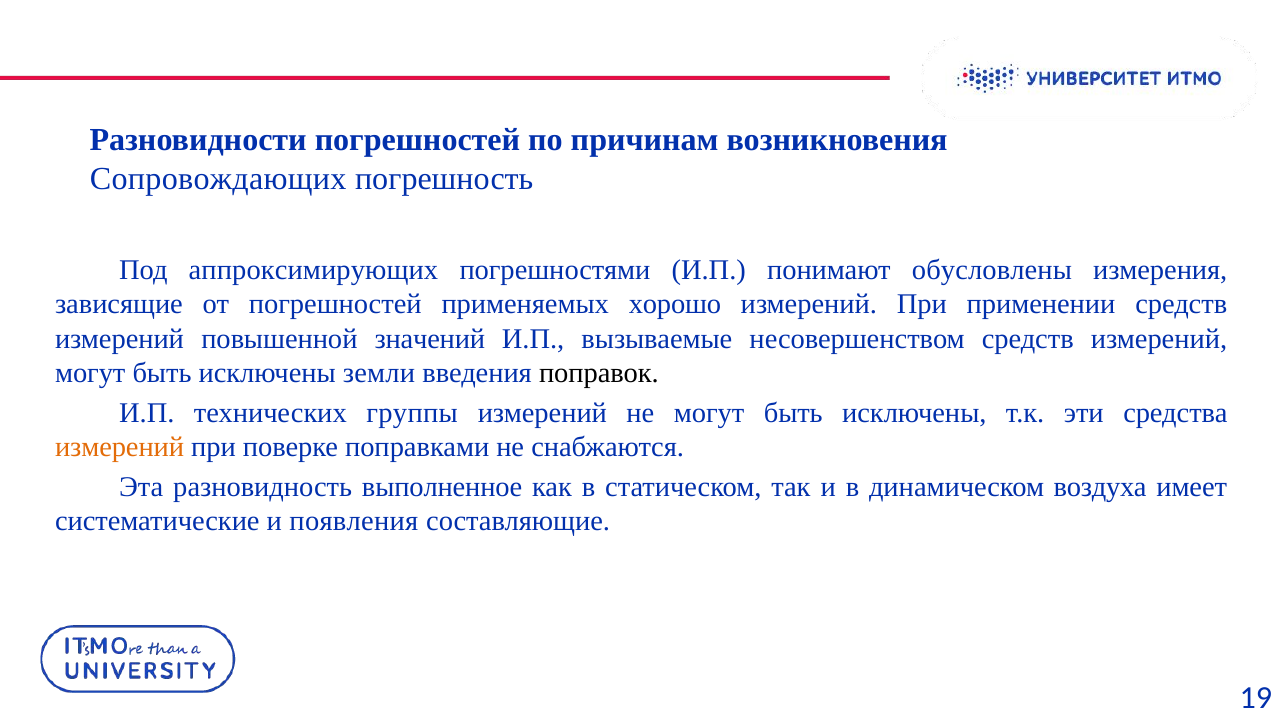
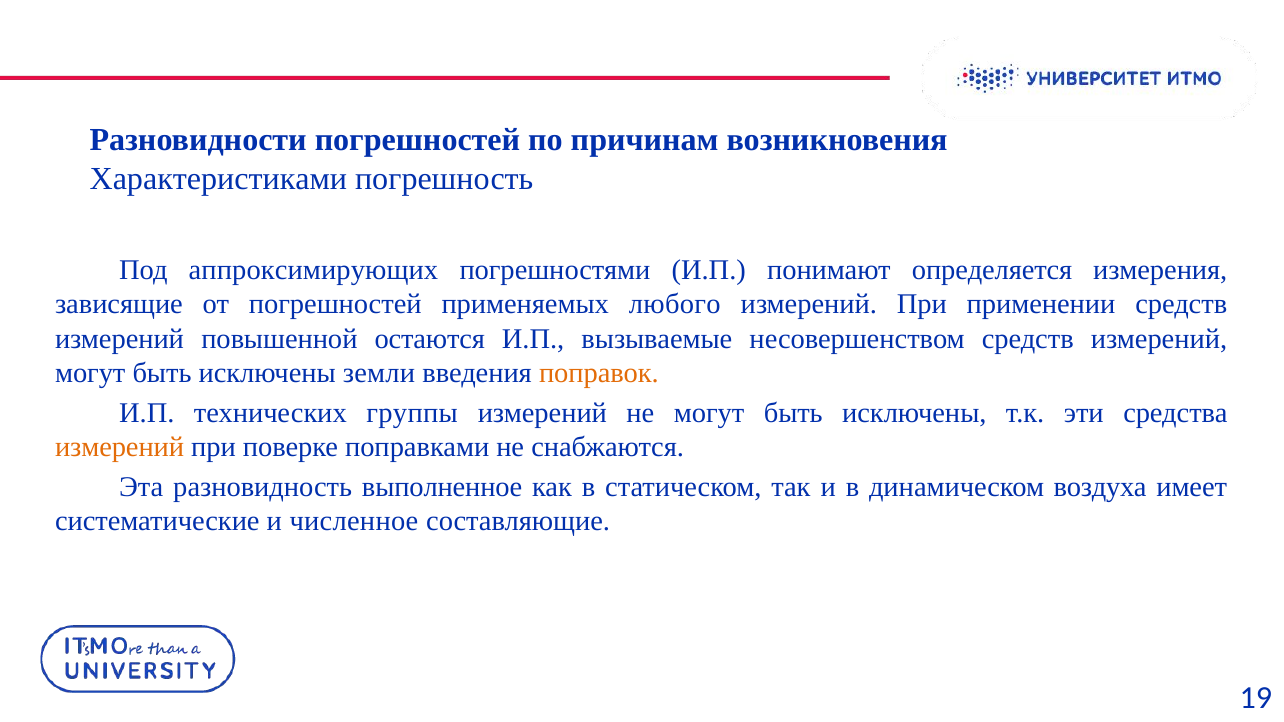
Сопровождающих: Сопровождающих -> Характеристиками
обусловлены: обусловлены -> определяется
хорошо: хорошо -> любого
значений: значений -> остаются
поправок colour: black -> orange
появления: появления -> численное
